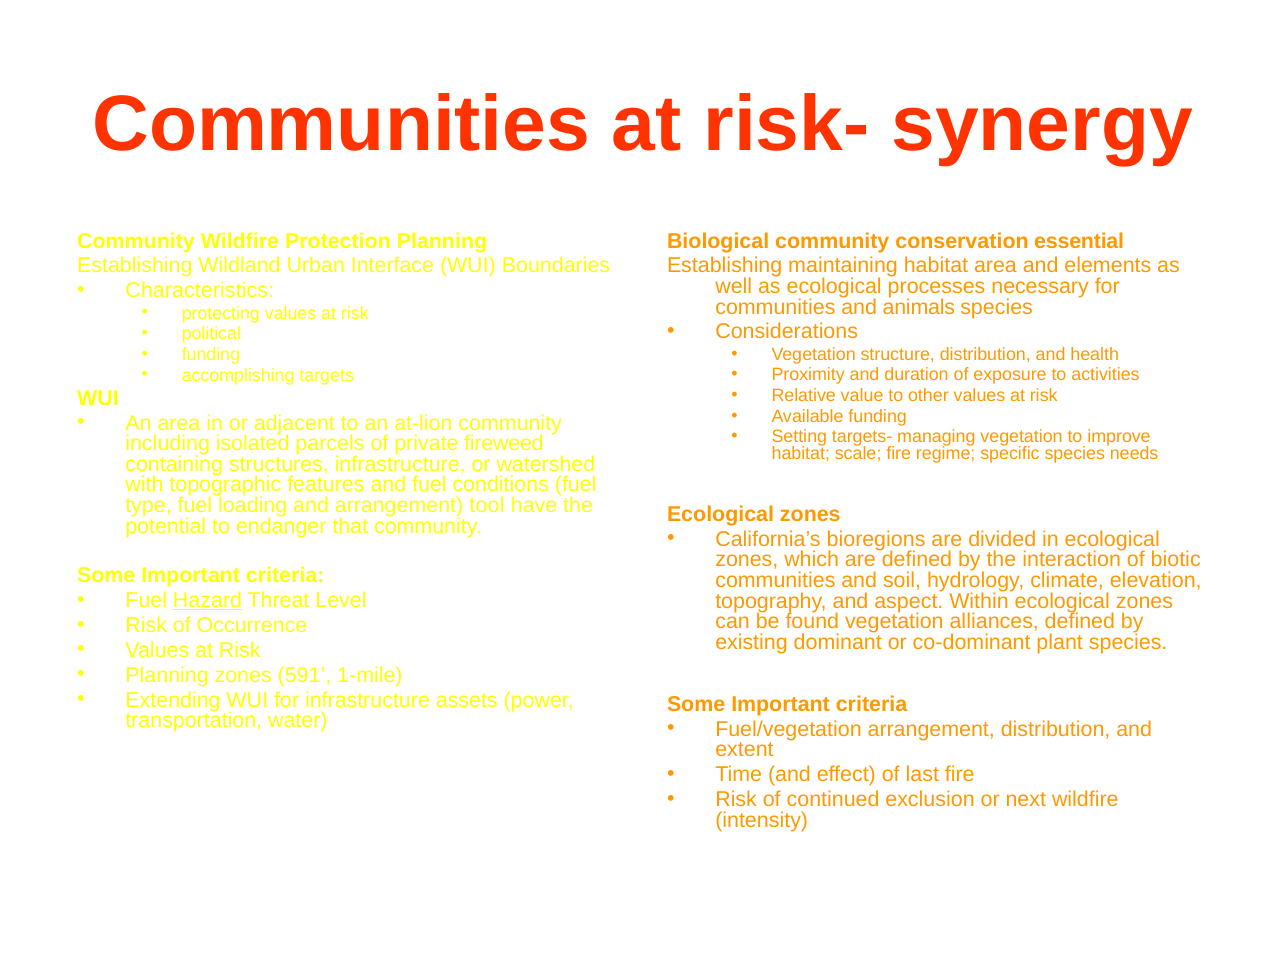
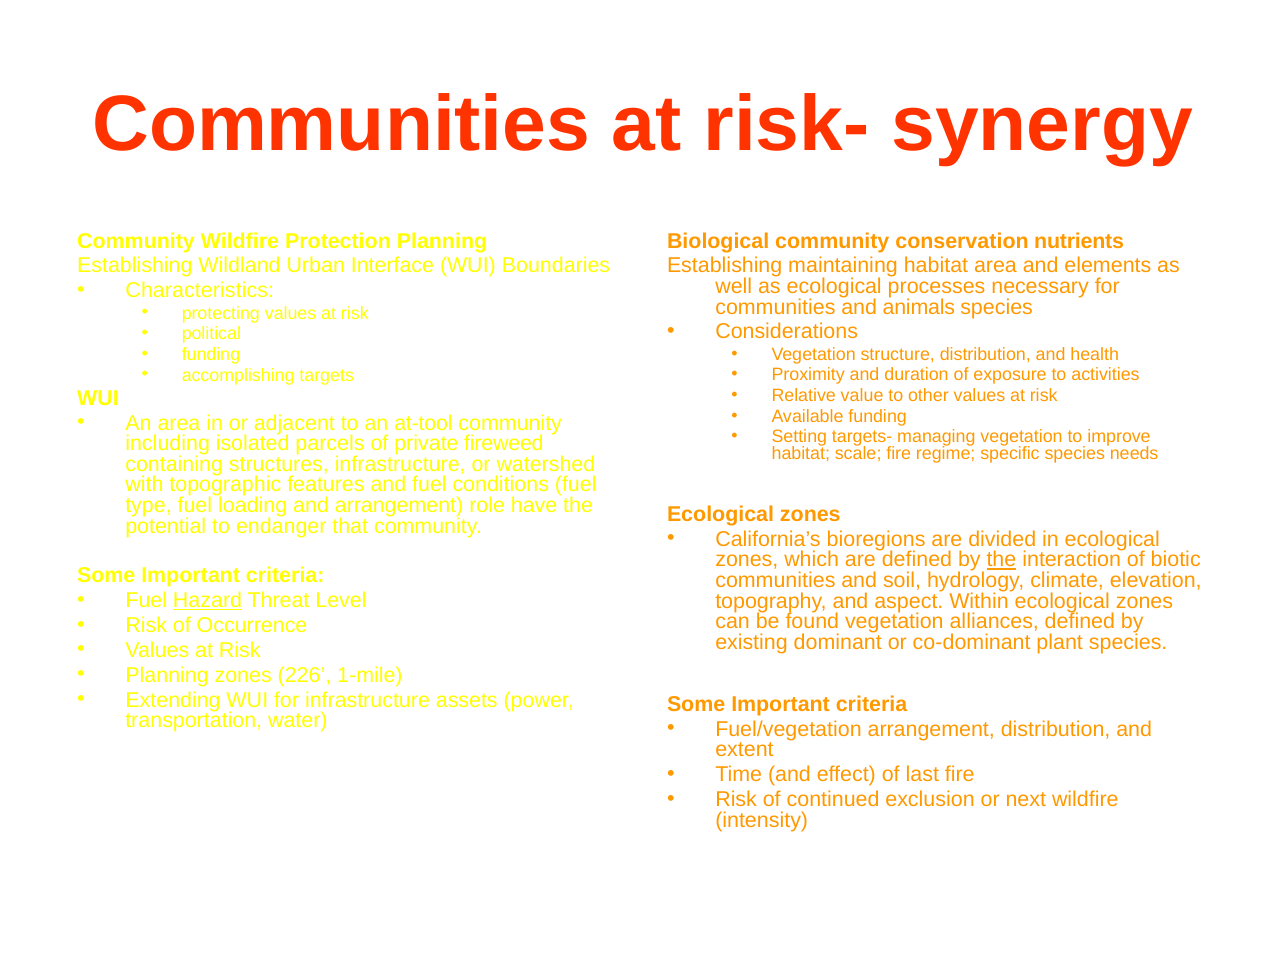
essential: essential -> nutrients
at-lion: at-lion -> at-tool
tool: tool -> role
the at (1001, 560) underline: none -> present
591: 591 -> 226
